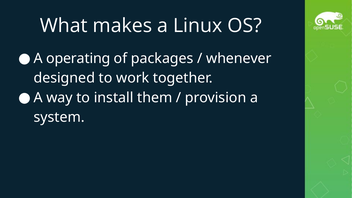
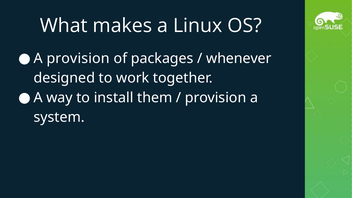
A operating: operating -> provision
